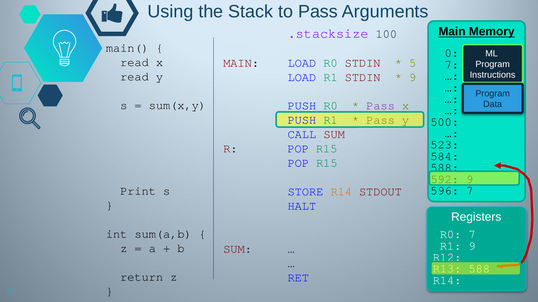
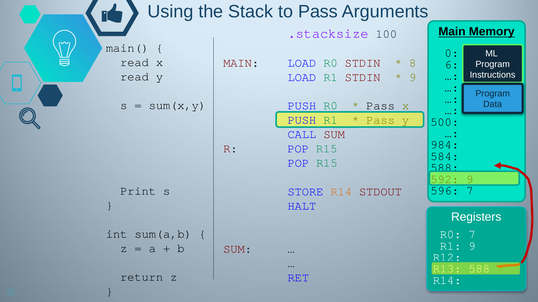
5: 5 -> 8
7 at (452, 65): 7 -> 6
Pass at (381, 106) colour: purple -> black
523: 523 -> 984
